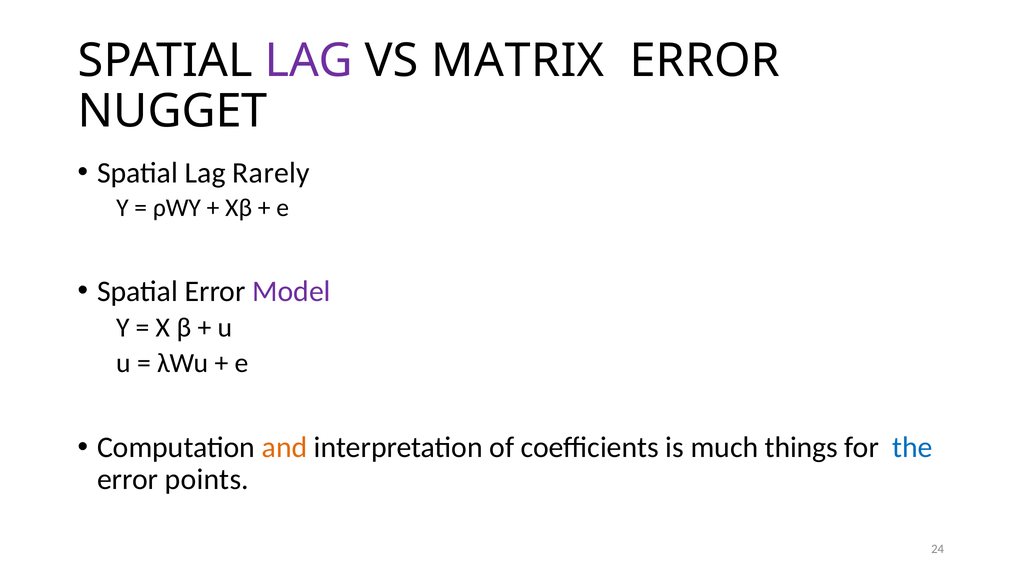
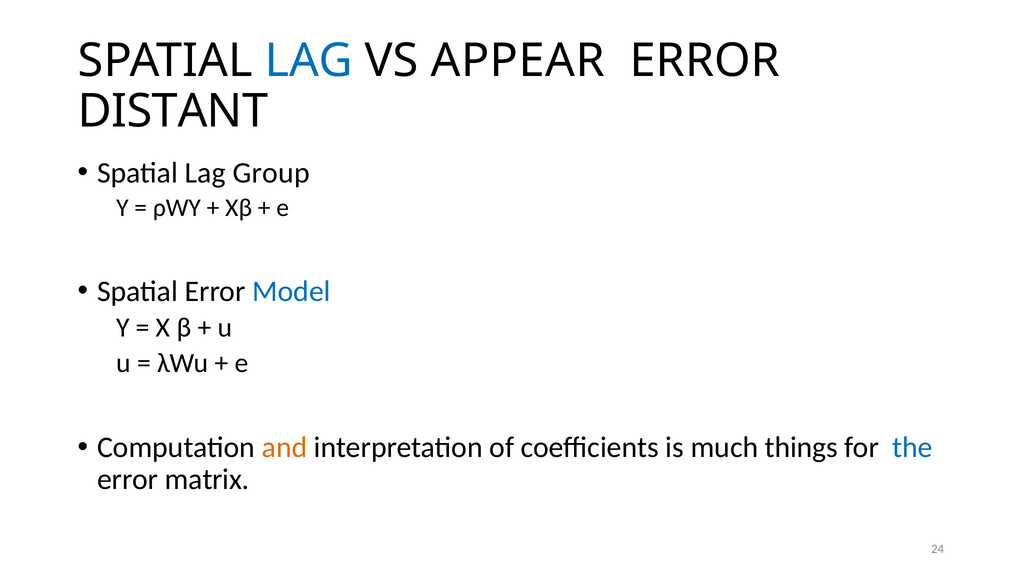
LAG at (309, 61) colour: purple -> blue
MATRIX: MATRIX -> APPEAR
NUGGET: NUGGET -> DISTANT
Rarely: Rarely -> Group
Model colour: purple -> blue
points: points -> matrix
